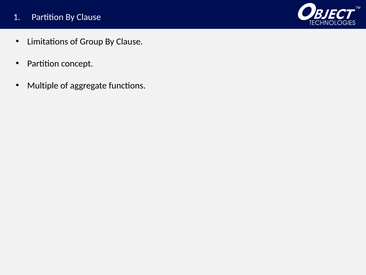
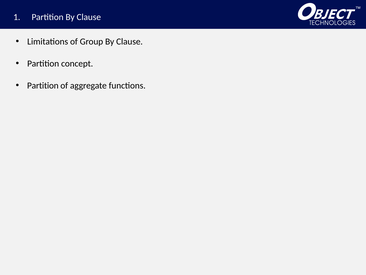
Multiple at (43, 85): Multiple -> Partition
